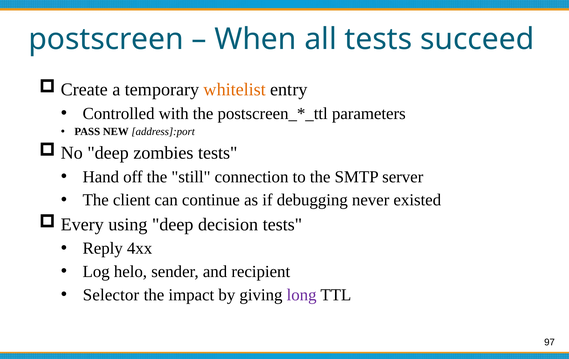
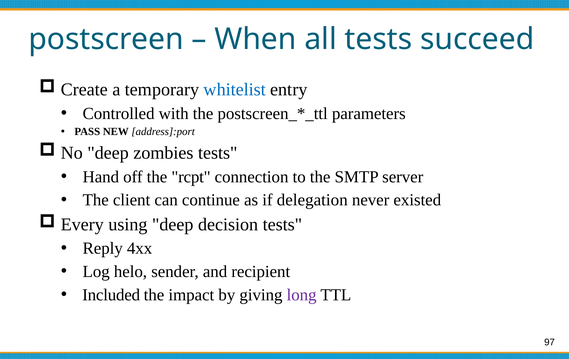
whitelist colour: orange -> blue
still: still -> rcpt
debugging: debugging -> delegation
Selector: Selector -> Included
